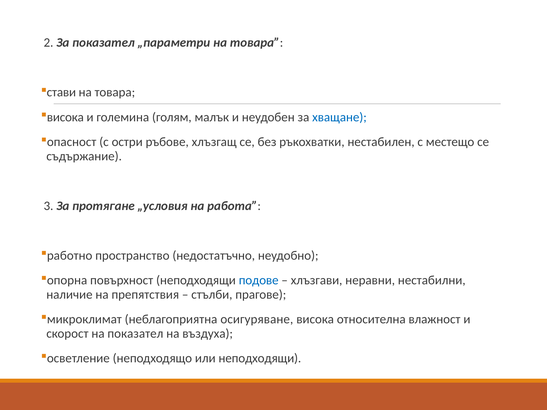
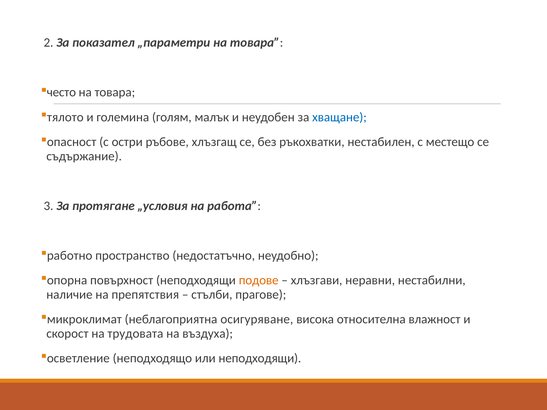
стави: стави -> често
висока at (65, 117): висока -> тялото
подове colour: blue -> orange
на показател: показател -> трудовата
